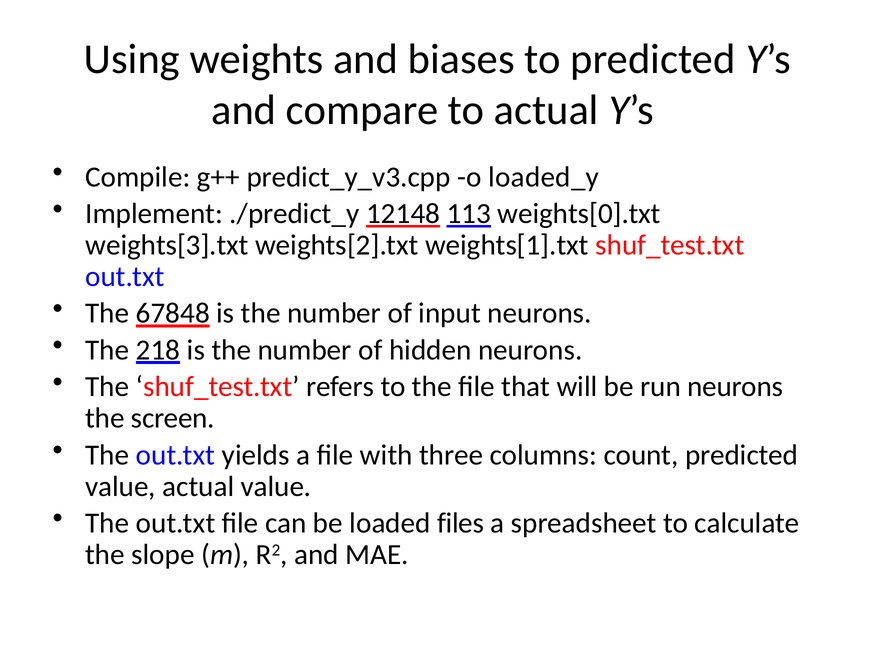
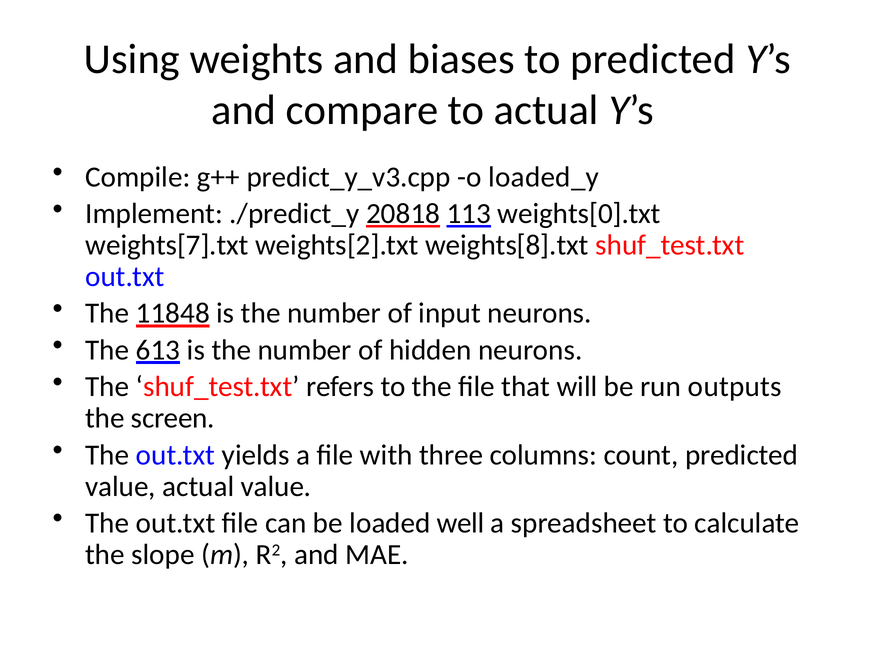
12148: 12148 -> 20818
weights[3].txt: weights[3].txt -> weights[7].txt
weights[1].txt: weights[1].txt -> weights[8].txt
67848: 67848 -> 11848
218: 218 -> 613
run neurons: neurons -> outputs
files: files -> well
